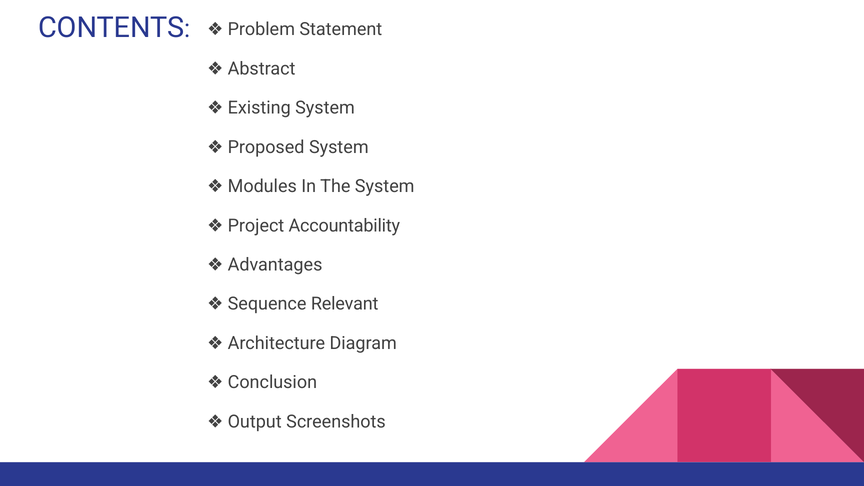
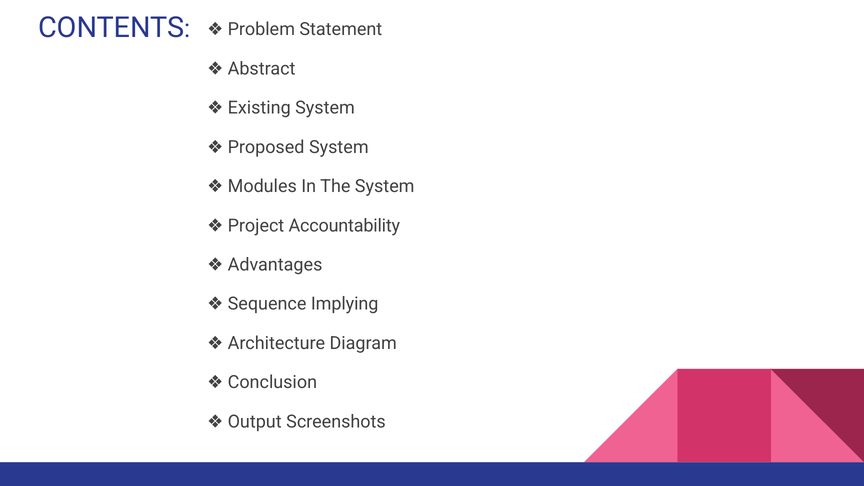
Relevant: Relevant -> Implying
